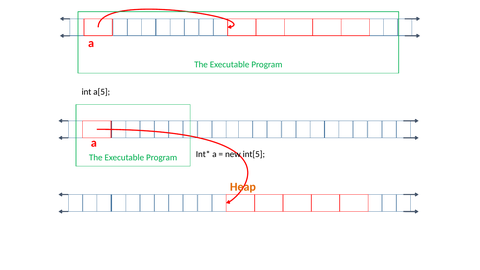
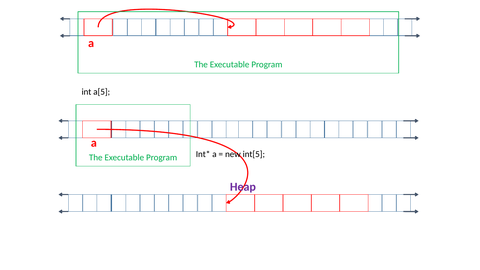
Heap colour: orange -> purple
